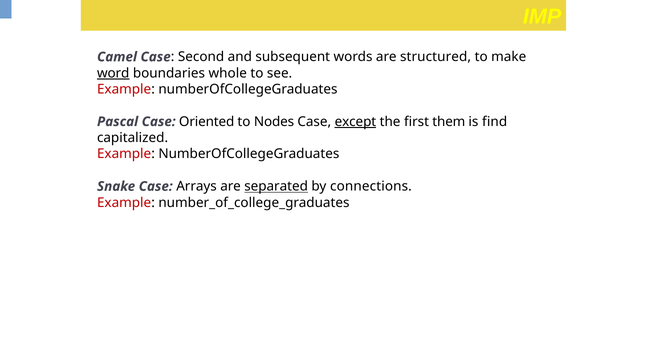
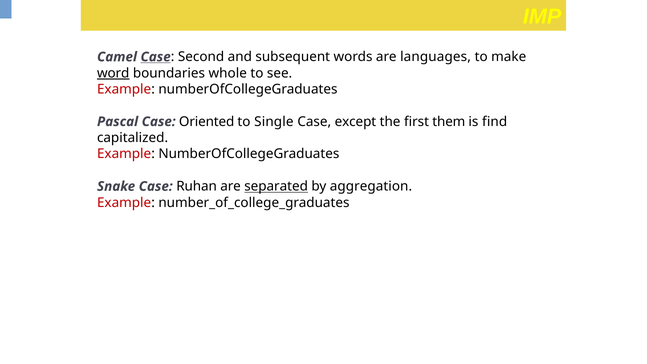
Case at (156, 57) underline: none -> present
structured: structured -> languages
Nodes: Nodes -> Single
except underline: present -> none
Arrays: Arrays -> Ruhan
connections: connections -> aggregation
